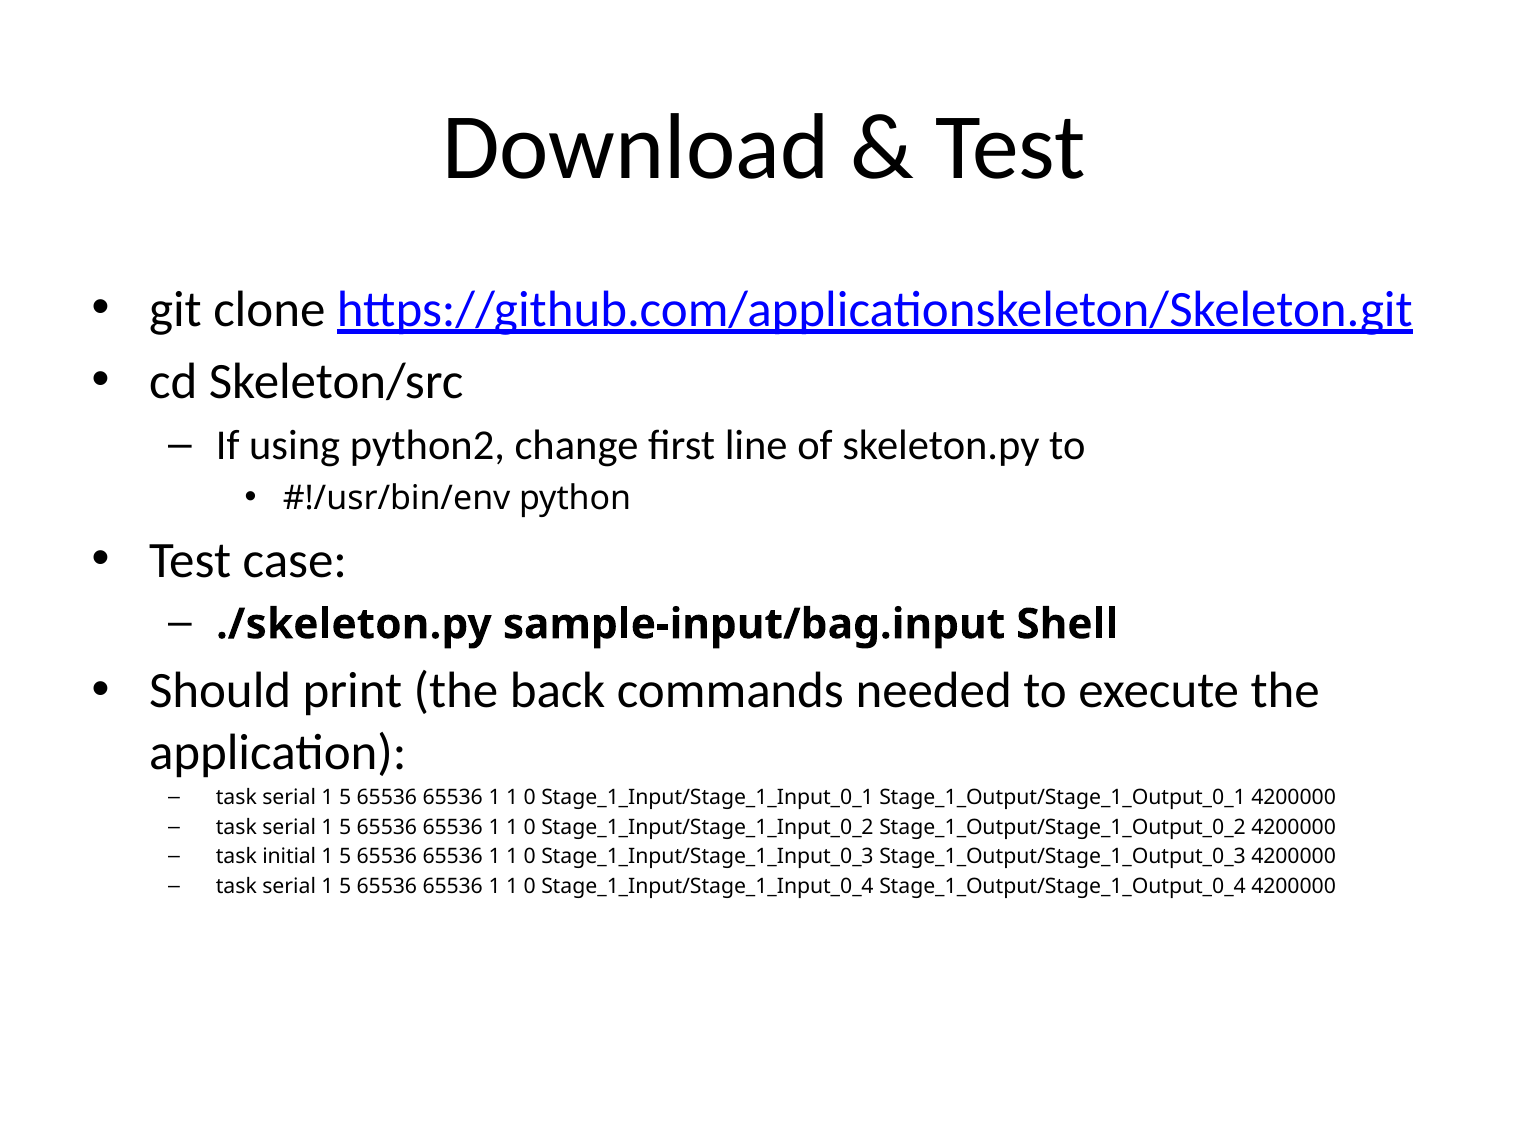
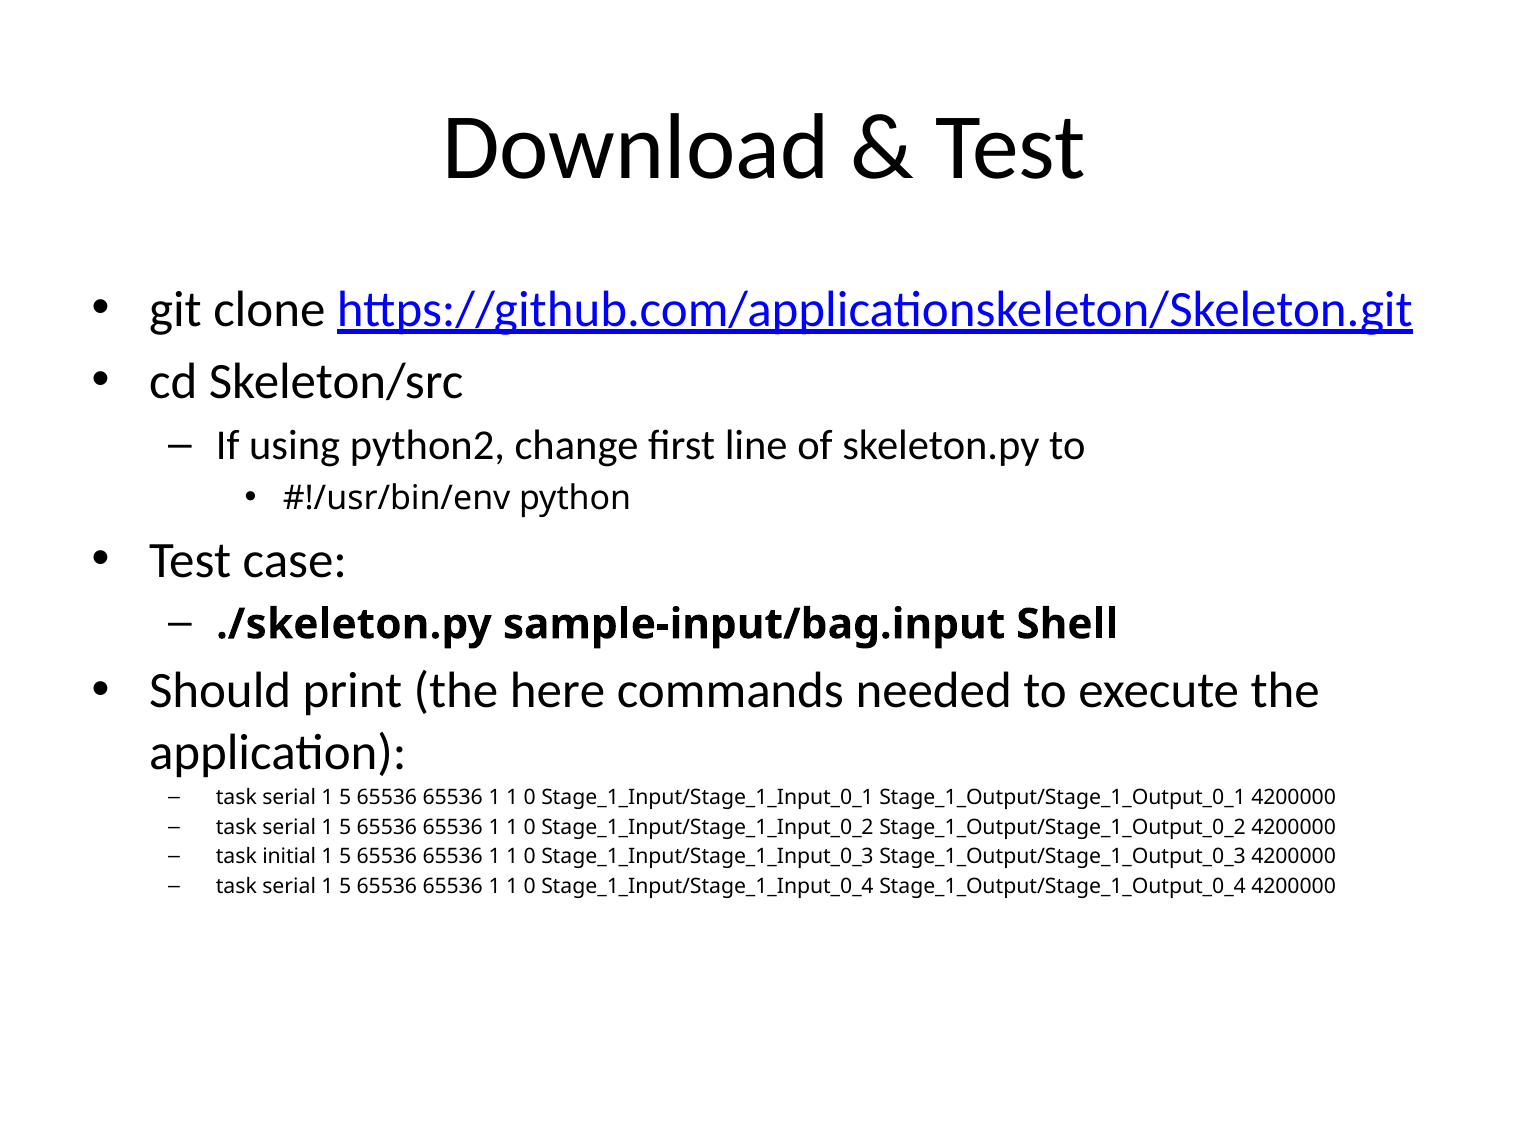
back: back -> here
